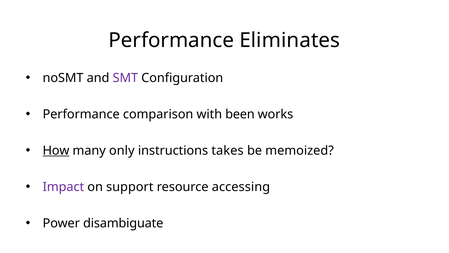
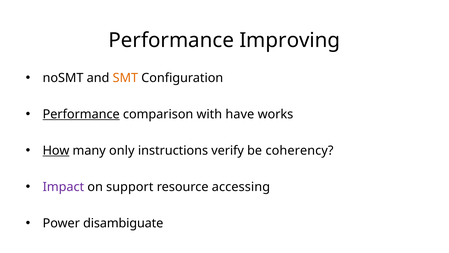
Eliminates: Eliminates -> Improving
SMT colour: purple -> orange
Performance at (81, 114) underline: none -> present
been: been -> have
takes: takes -> verify
memoized: memoized -> coherency
